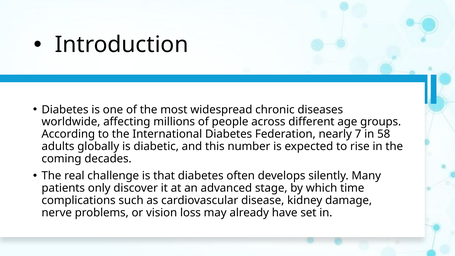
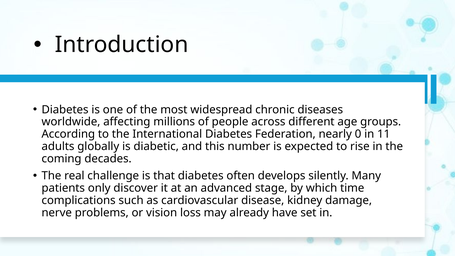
7: 7 -> 0
58: 58 -> 11
